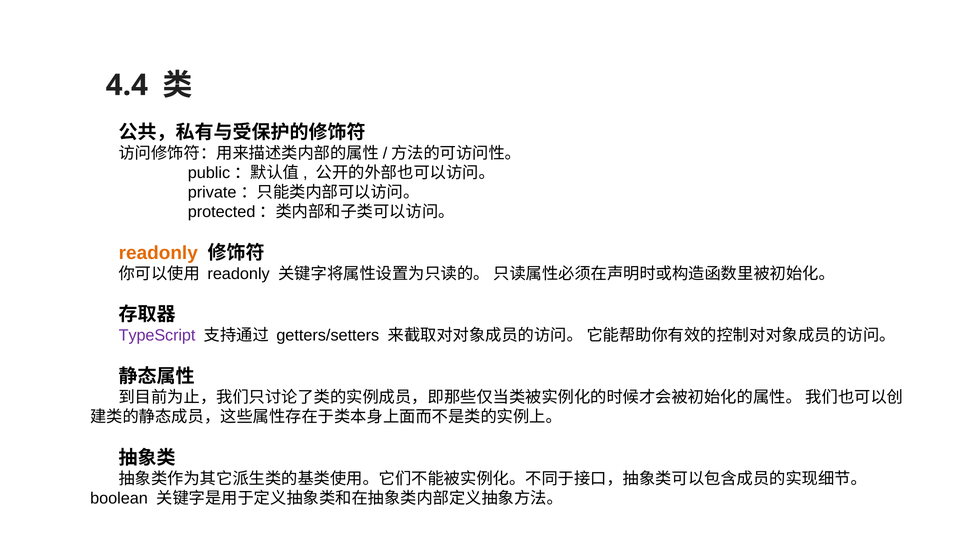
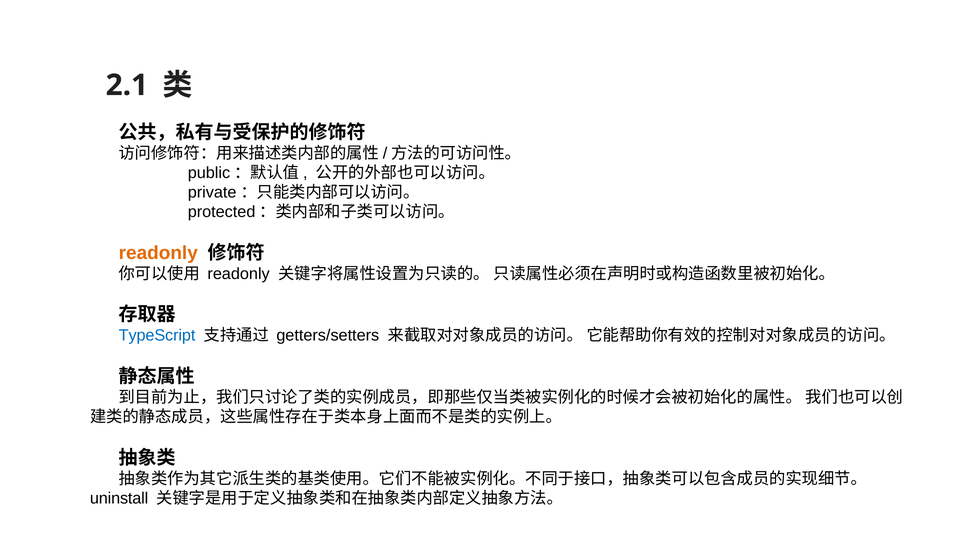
4.4: 4.4 -> 2.1
TypeScript colour: purple -> blue
boolean: boolean -> uninstall
